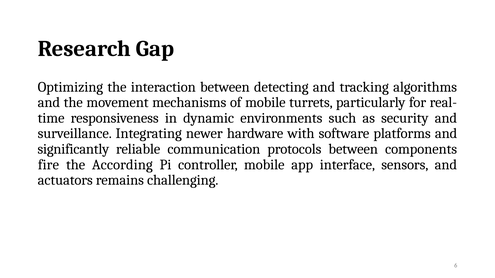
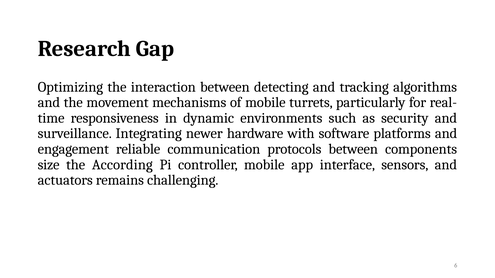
significantly: significantly -> engagement
fire: fire -> size
